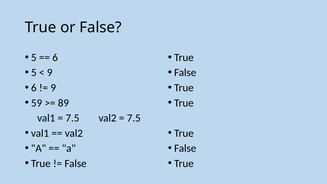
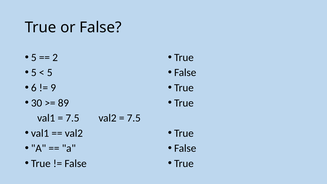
6 at (55, 57): 6 -> 2
9 at (50, 73): 9 -> 5
59: 59 -> 30
